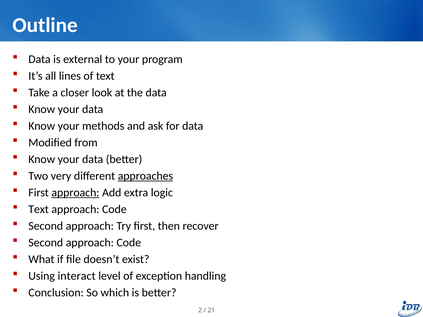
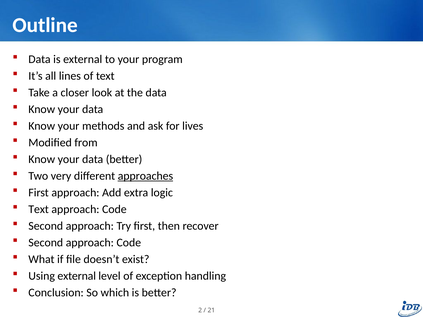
for data: data -> lives
approach at (75, 193) underline: present -> none
Using interact: interact -> external
